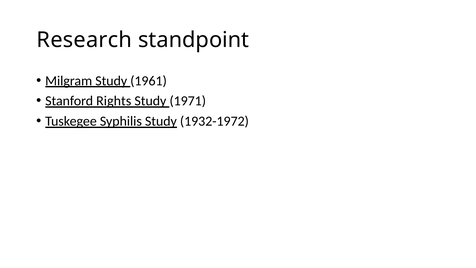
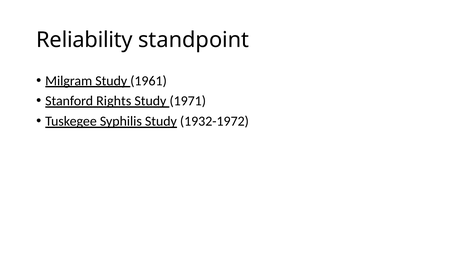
Research: Research -> Reliability
